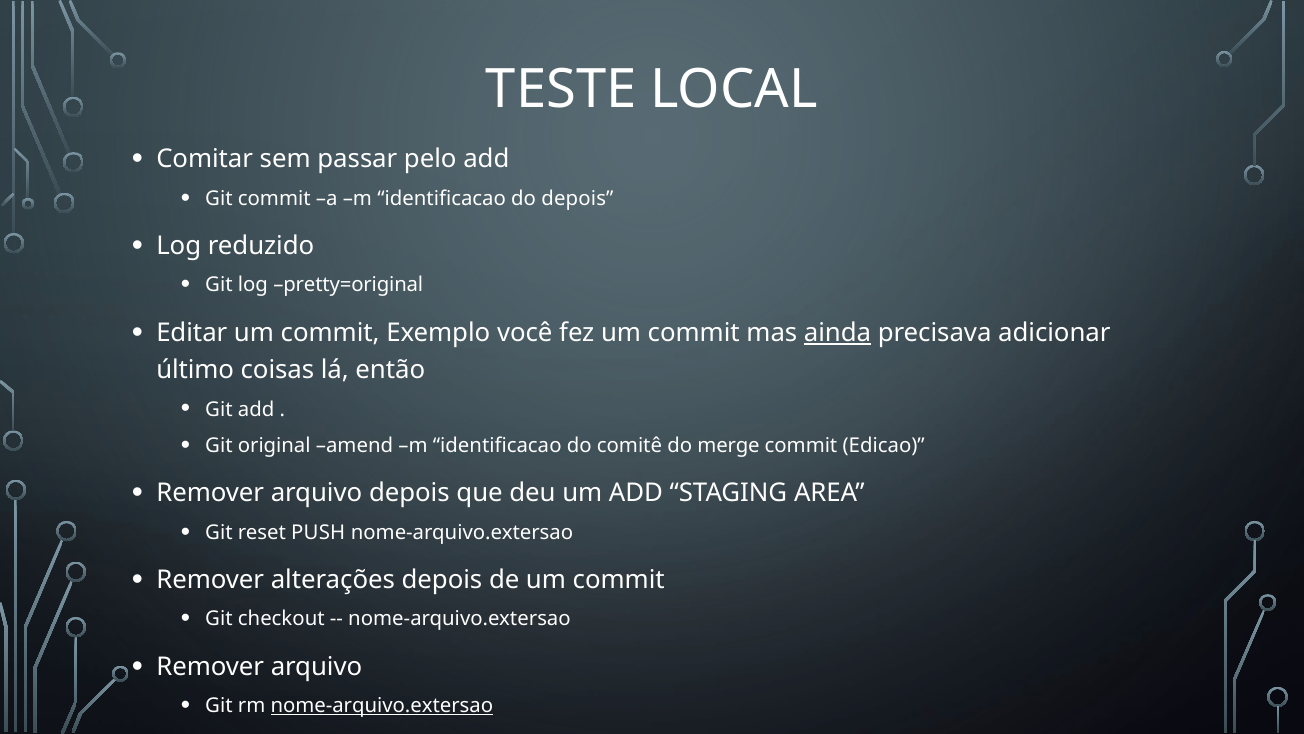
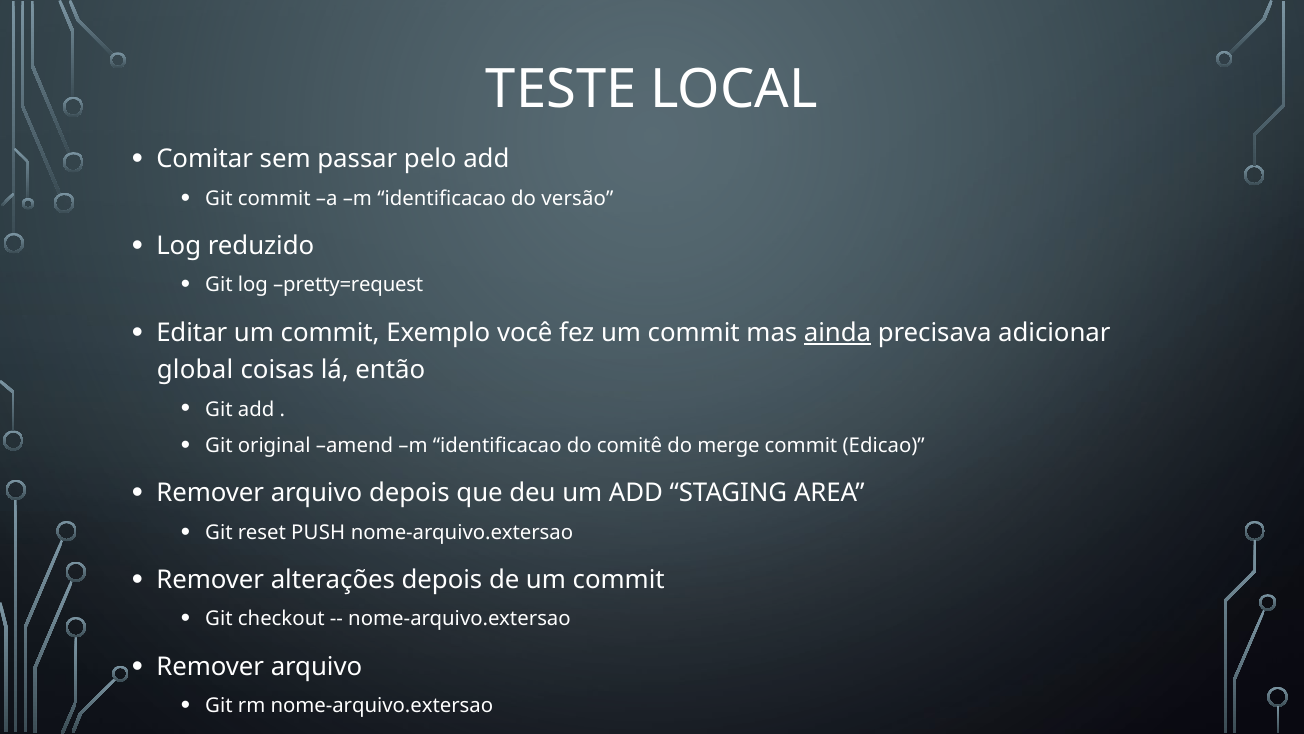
do depois: depois -> versão
pretty=original: pretty=original -> pretty=request
último: último -> global
nome-arquivo.extersao at (382, 706) underline: present -> none
